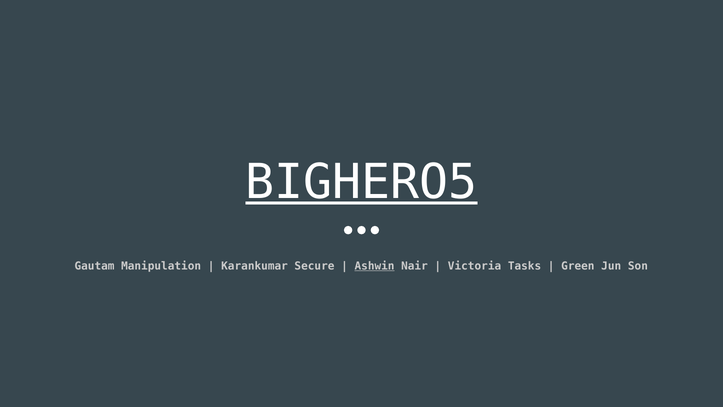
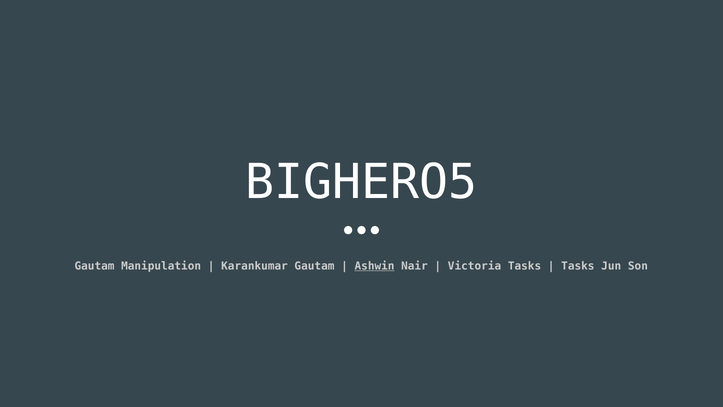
BIGHERO5 underline: present -> none
Karankumar Secure: Secure -> Gautam
Green at (578, 266): Green -> Tasks
